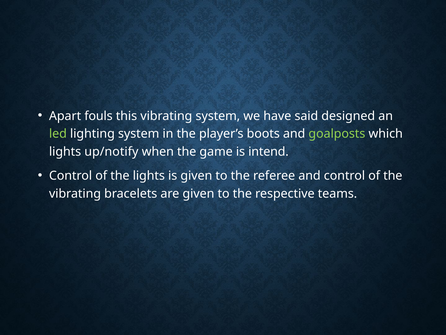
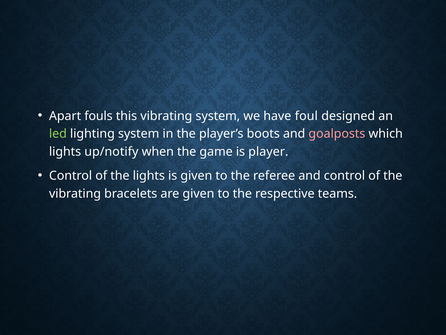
said: said -> foul
goalposts colour: light green -> pink
intend: intend -> player
